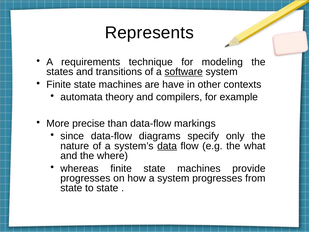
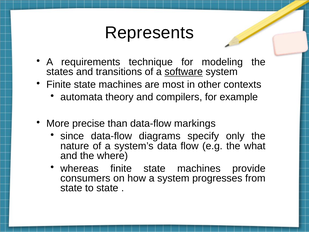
have: have -> most
data underline: present -> none
progresses at (85, 178): progresses -> consumers
